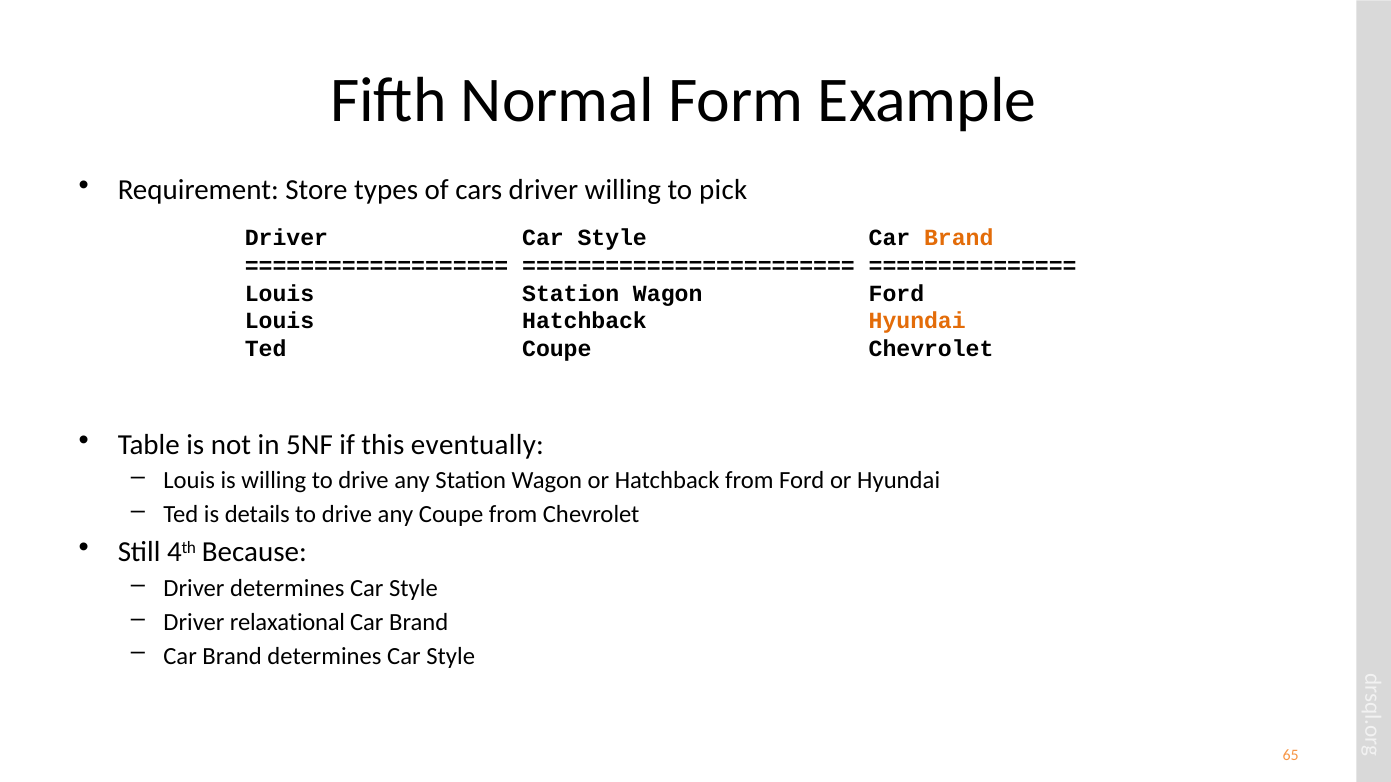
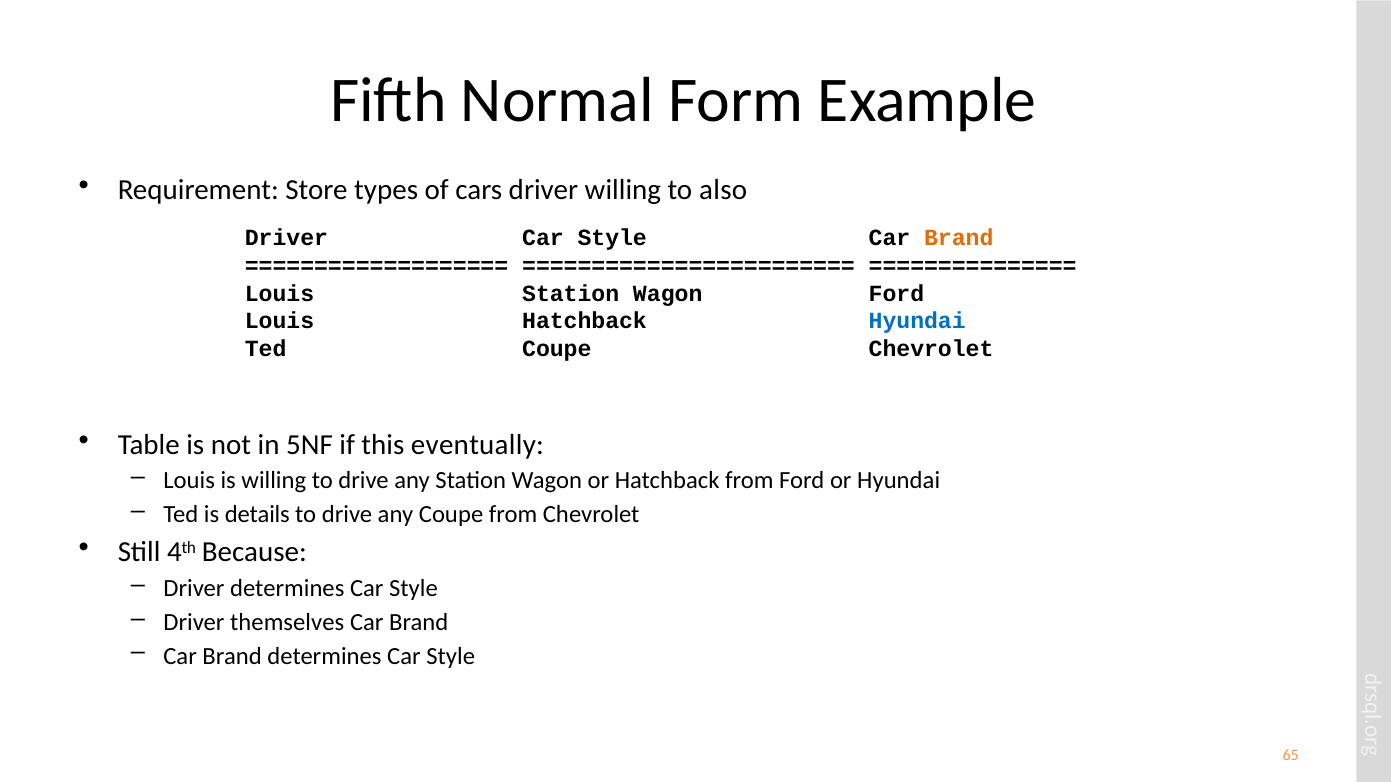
pick: pick -> also
Hyundai at (917, 321) colour: orange -> blue
relaxational: relaxational -> themselves
